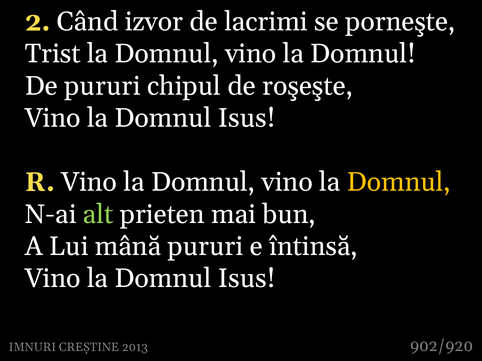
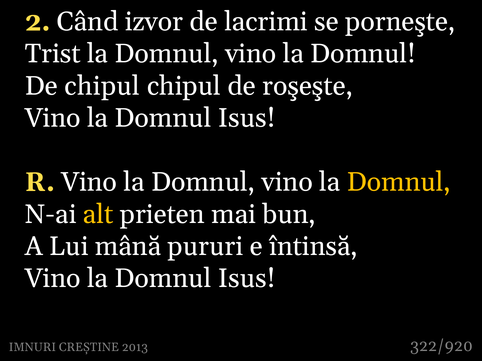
De pururi: pururi -> chipul
alt colour: light green -> yellow
902/920: 902/920 -> 322/920
